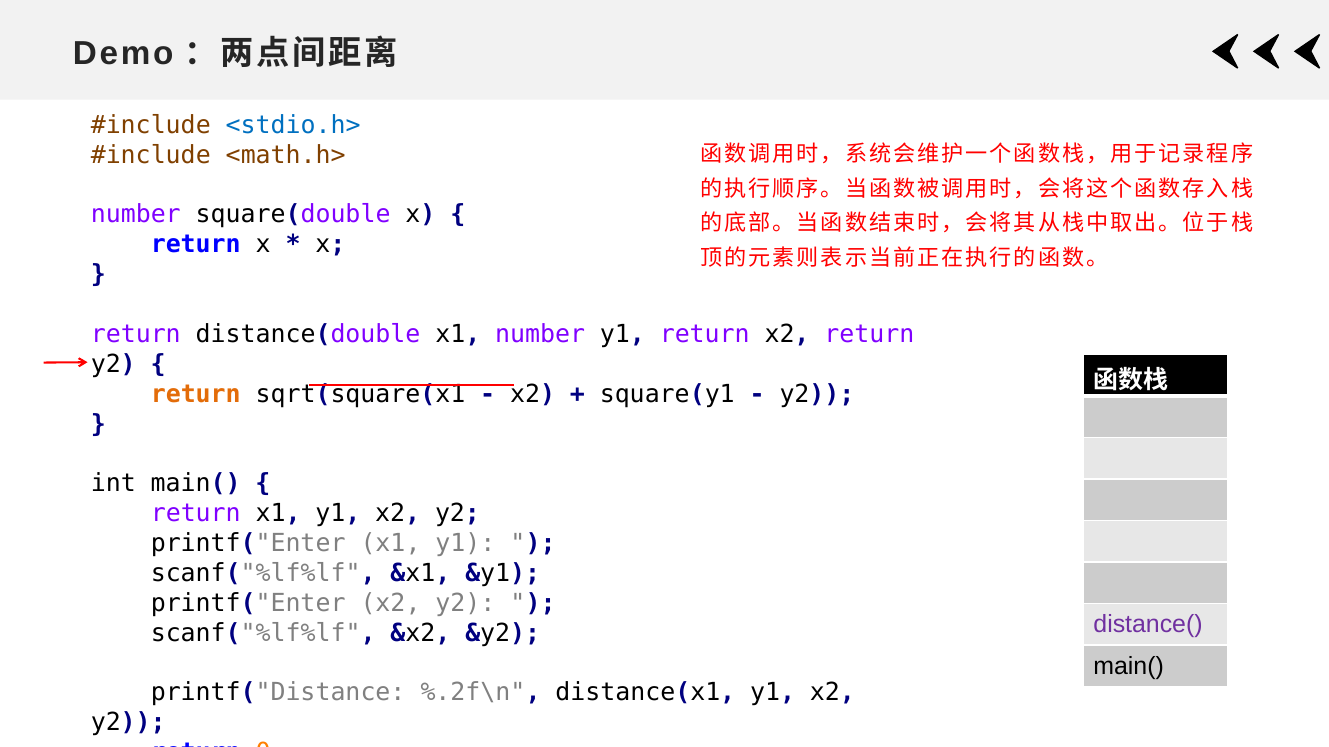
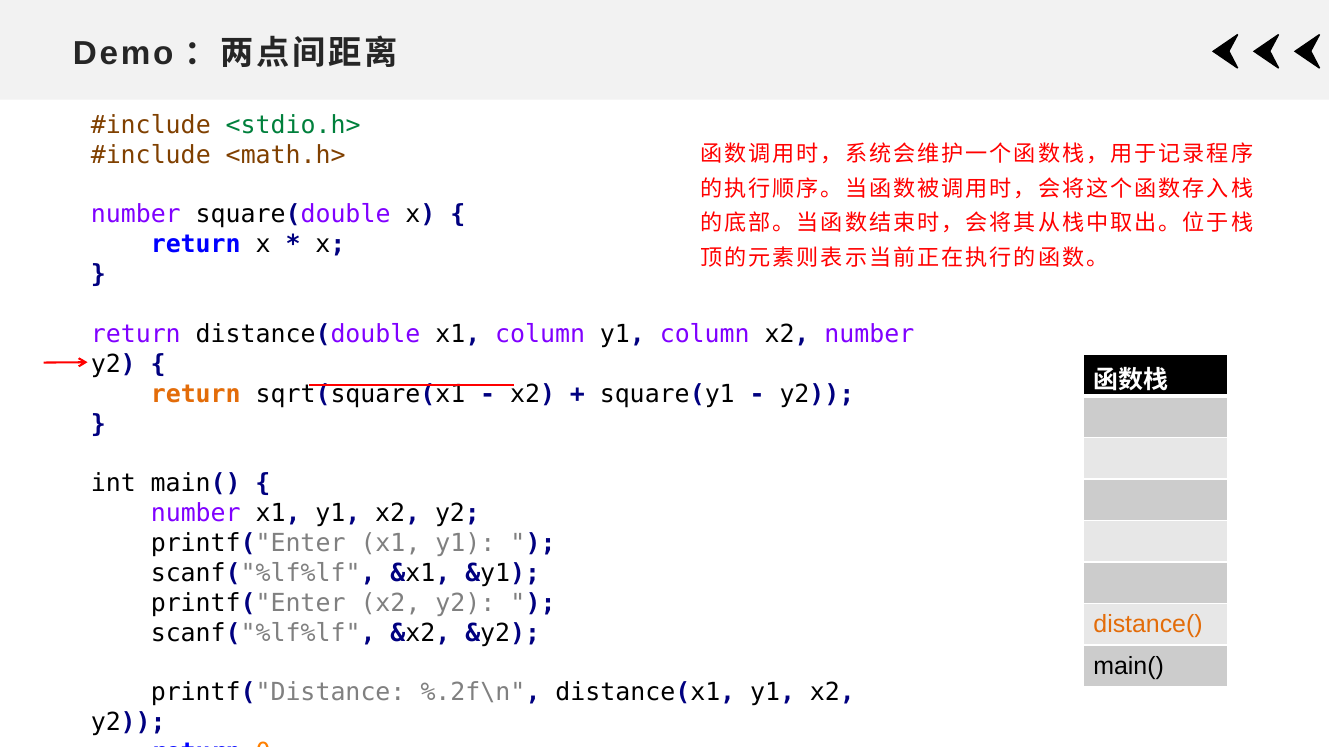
<stdio.h> colour: blue -> green
x1 number: number -> column
y1 return: return -> column
x2 return: return -> number
return at (196, 514): return -> number
distance( colour: purple -> orange
